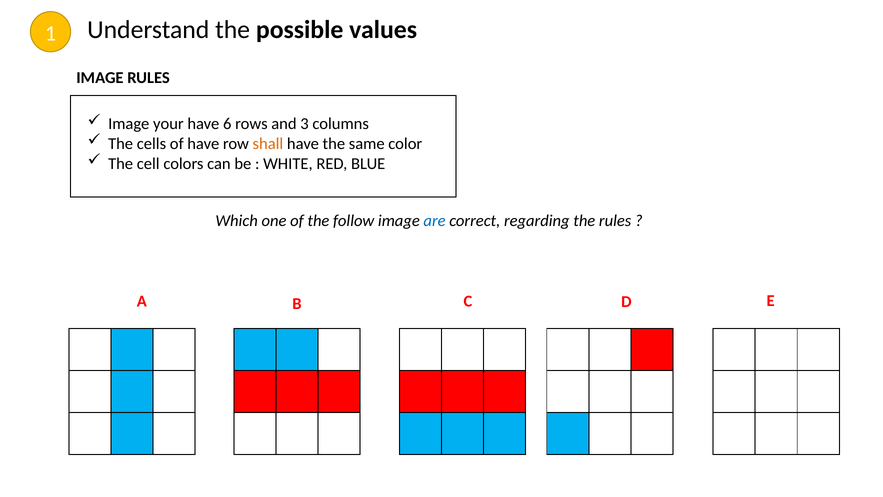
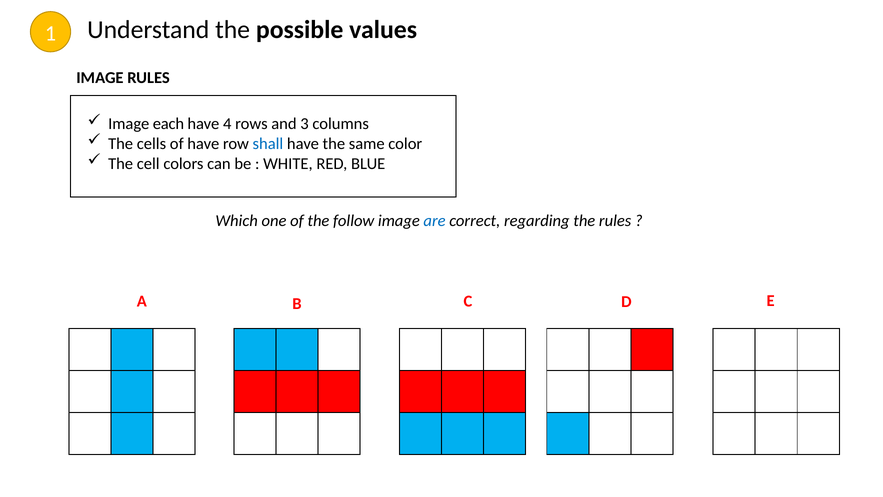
your: your -> each
6: 6 -> 4
shall colour: orange -> blue
